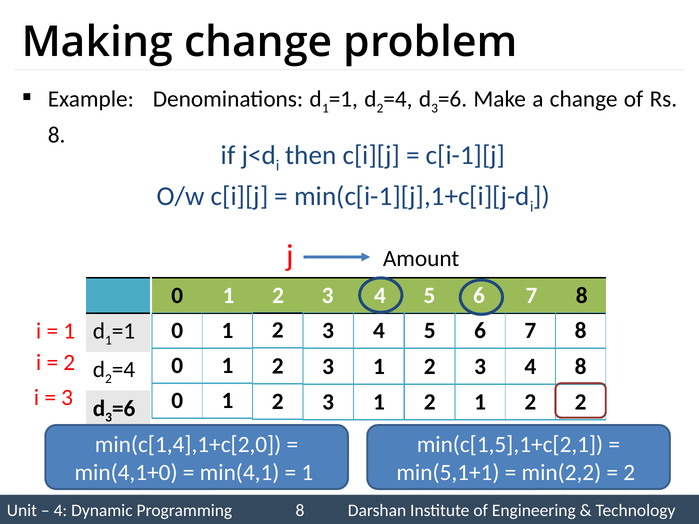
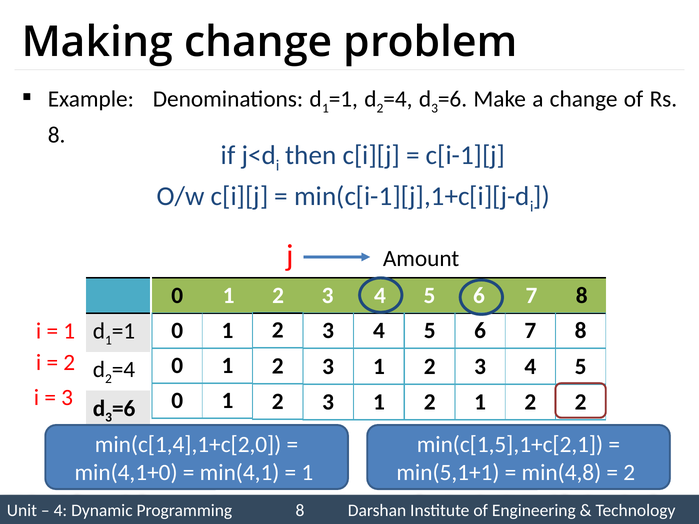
8 at (581, 367): 8 -> 5
min(2,2: min(2,2 -> min(4,8
